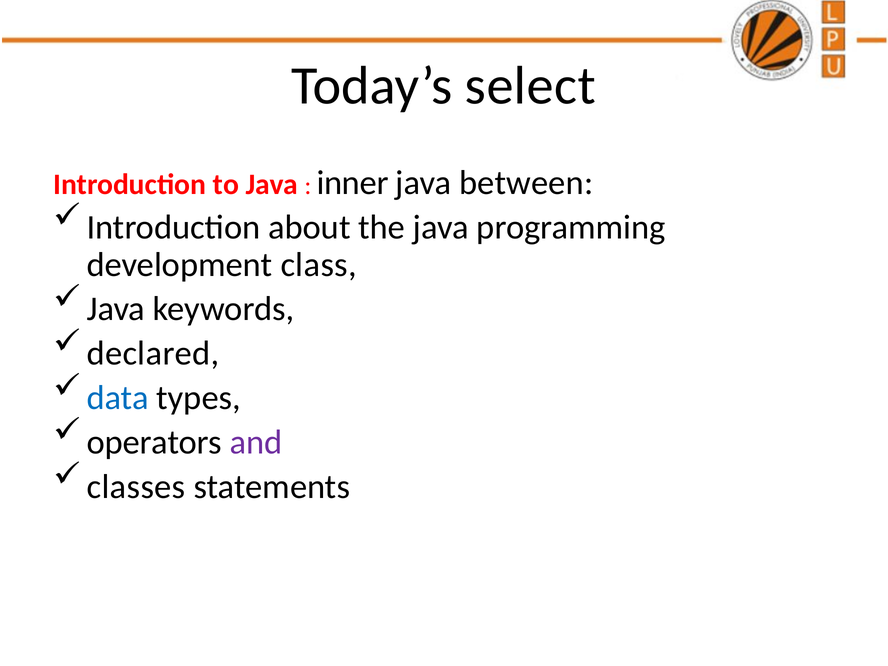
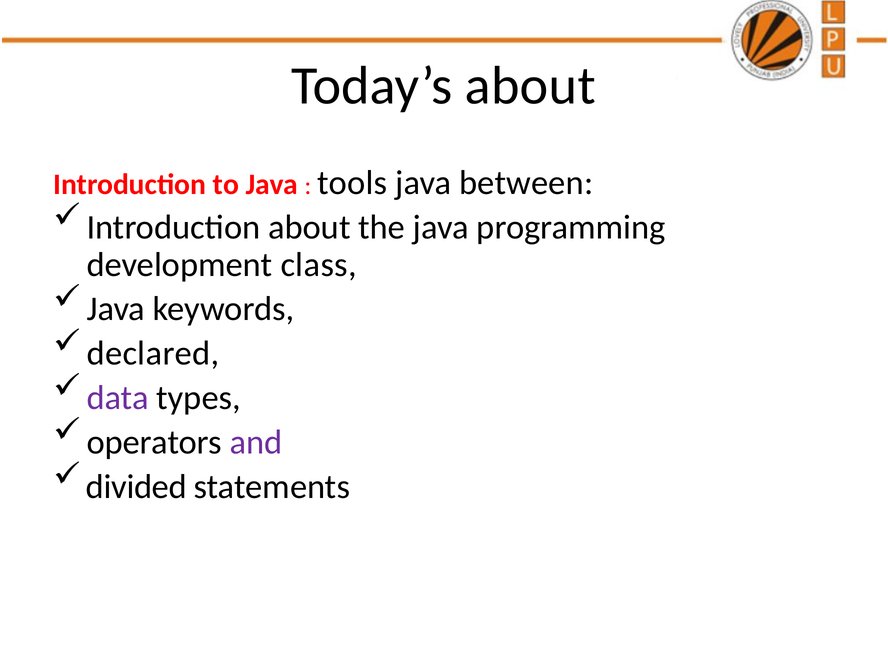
Today’s select: select -> about
inner: inner -> tools
data colour: blue -> purple
classes: classes -> divided
